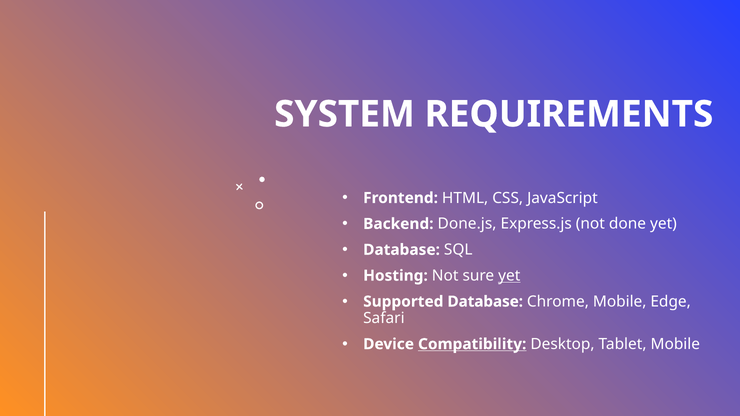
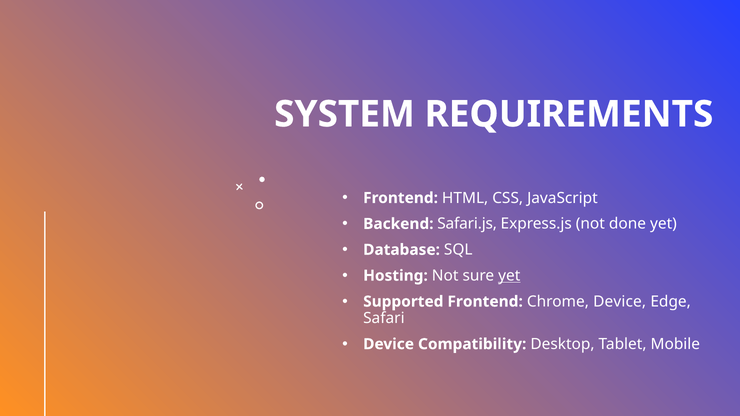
Done.js: Done.js -> Safari.js
Supported Database: Database -> Frontend
Chrome Mobile: Mobile -> Device
Compatibility underline: present -> none
